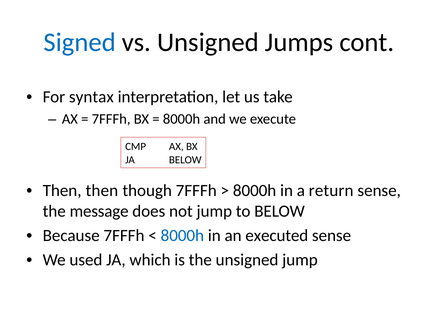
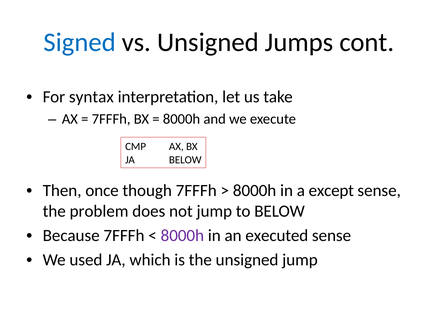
Then then: then -> once
return: return -> except
message: message -> problem
8000h at (182, 235) colour: blue -> purple
